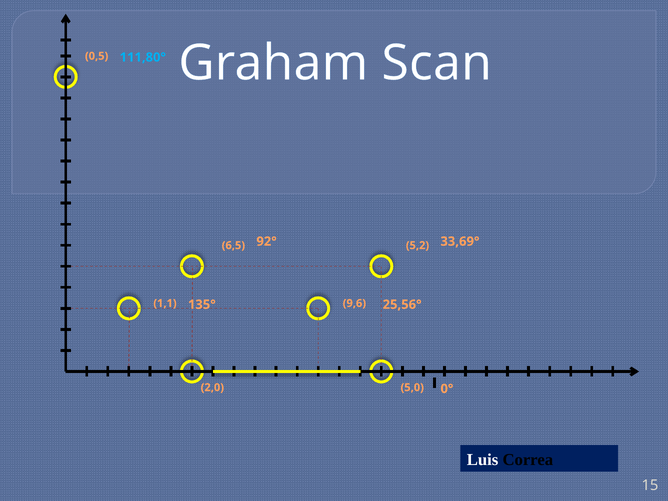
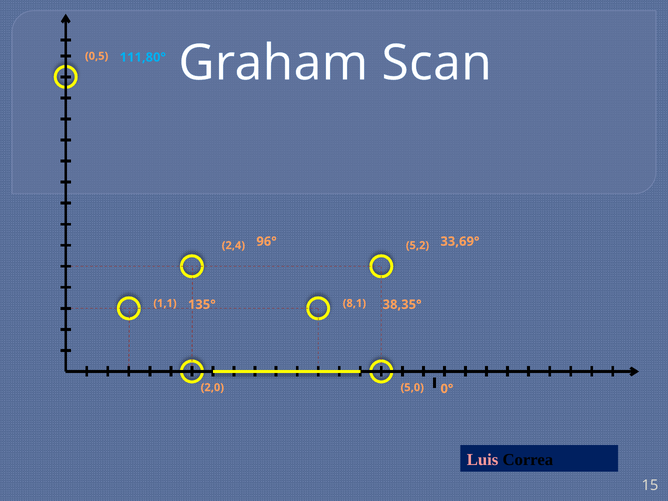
92°: 92° -> 96°
6,5: 6,5 -> 2,4
9,6: 9,6 -> 8,1
25,56°: 25,56° -> 38,35°
Luis colour: white -> pink
